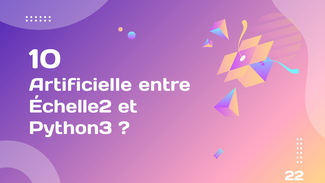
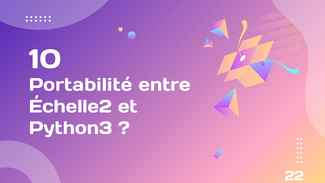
Artificielle: Artificielle -> Portabilité
